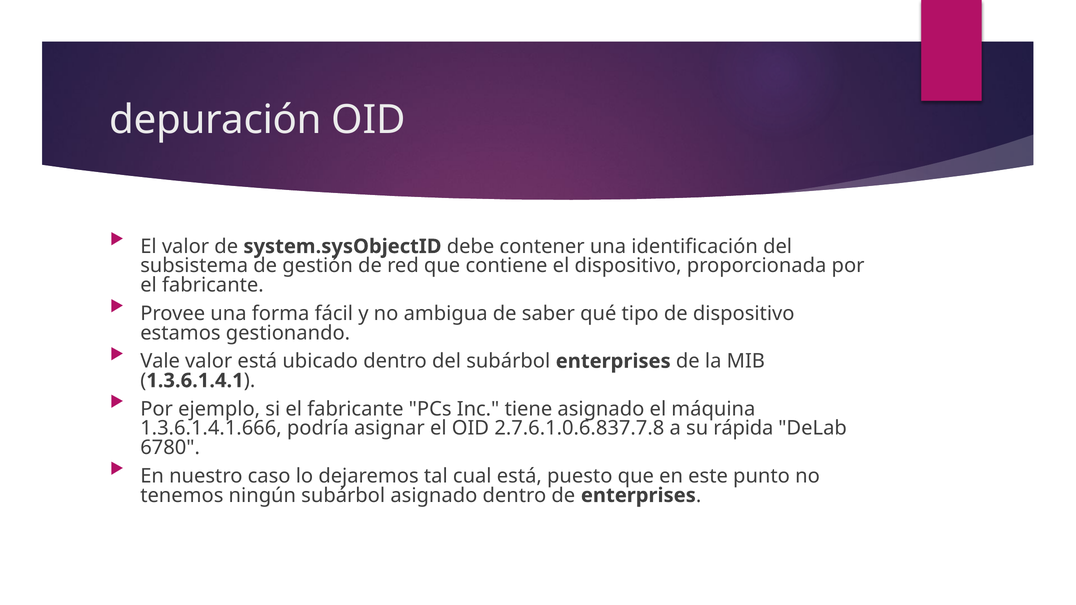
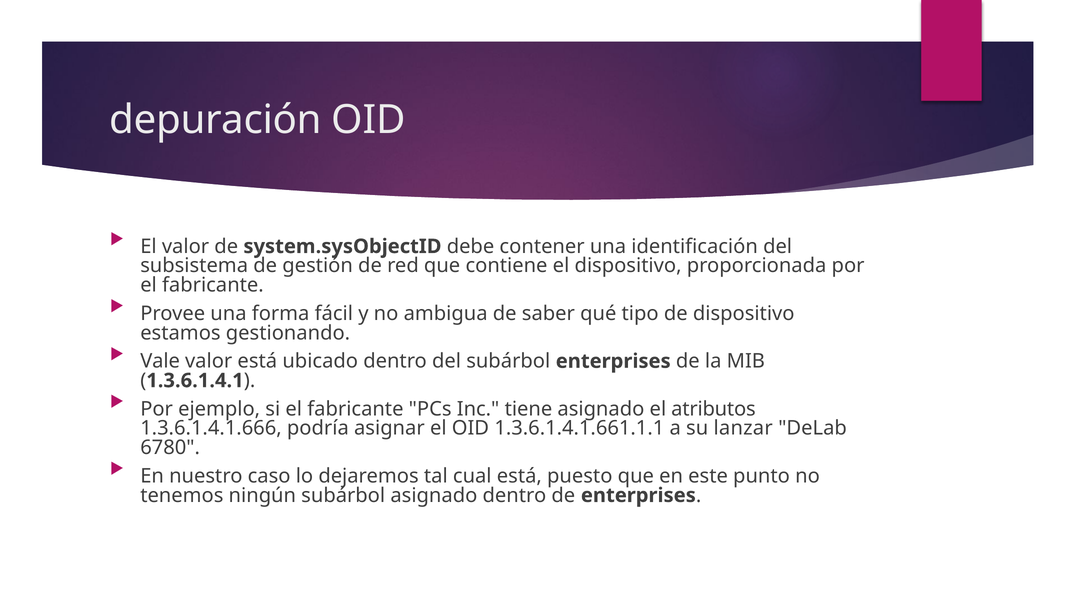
máquina: máquina -> atributos
2.7.6.1.0.6.837.7.8: 2.7.6.1.0.6.837.7.8 -> 1.3.6.1.4.1.661.1.1
rápida: rápida -> lanzar
